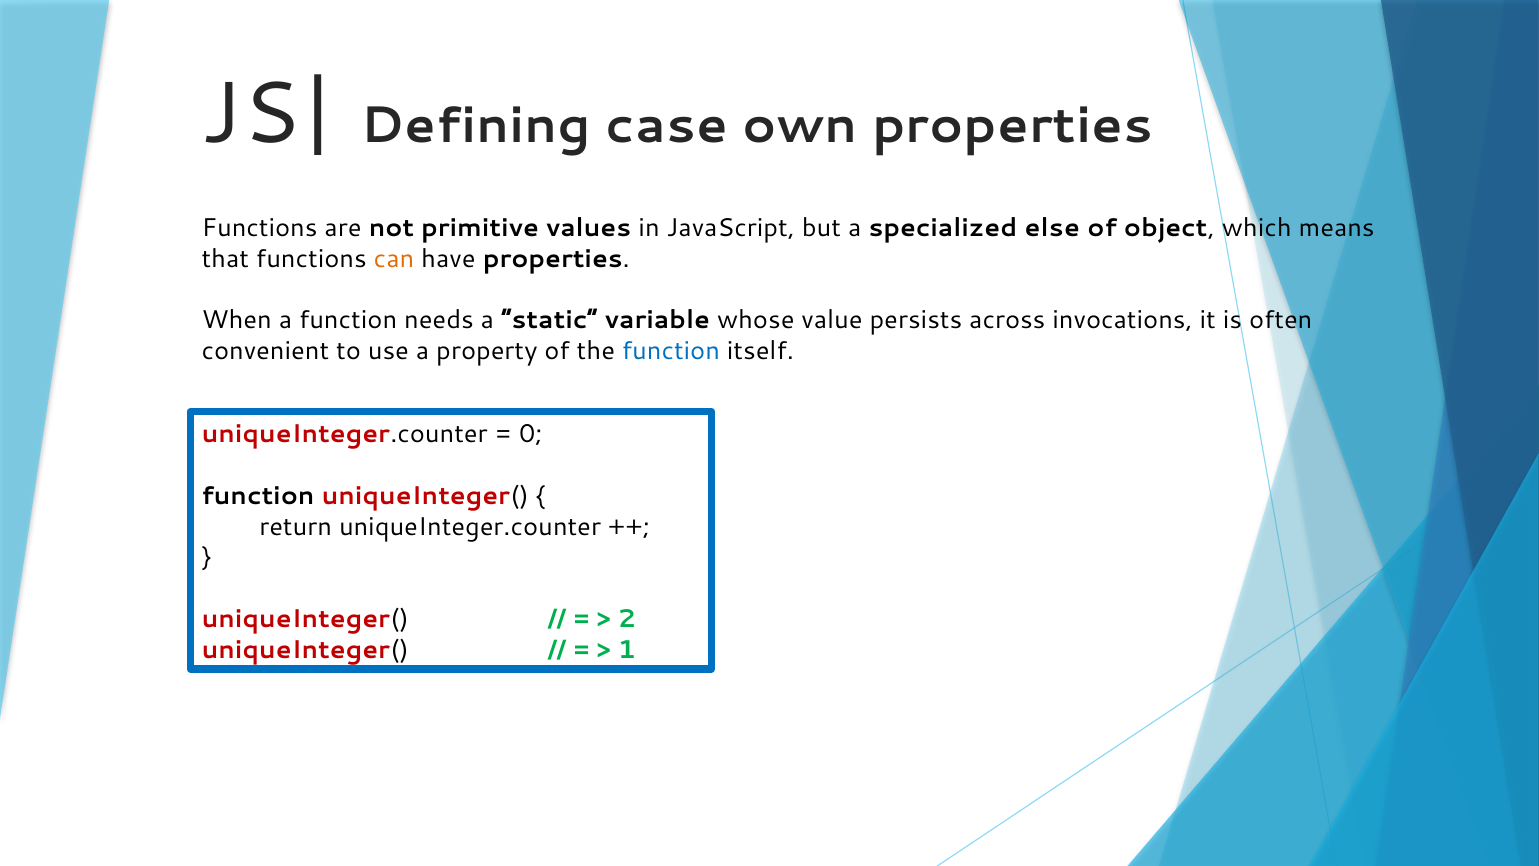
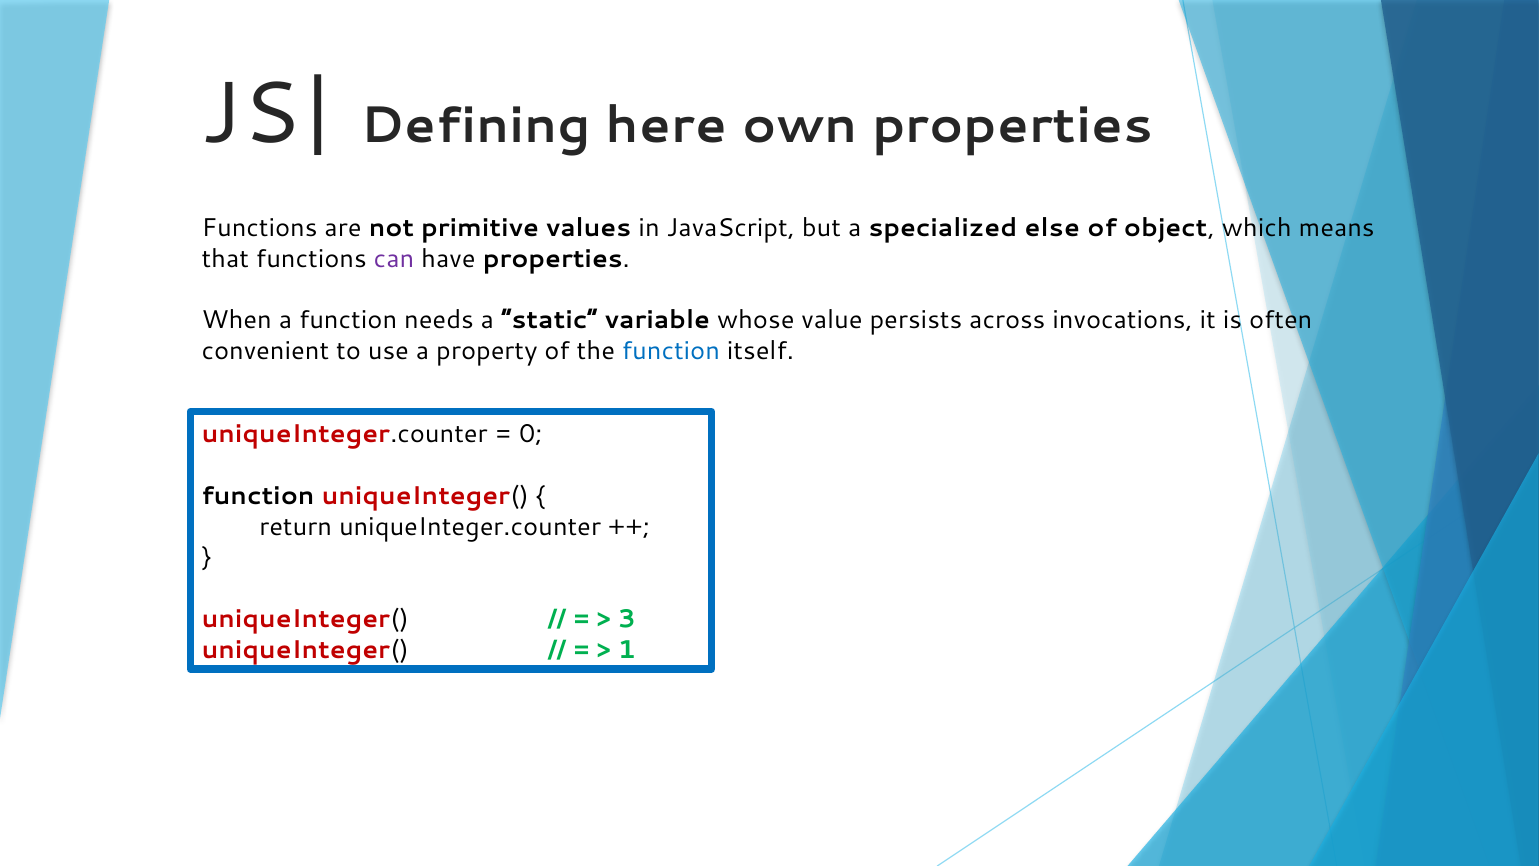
case: case -> here
can colour: orange -> purple
2: 2 -> 3
